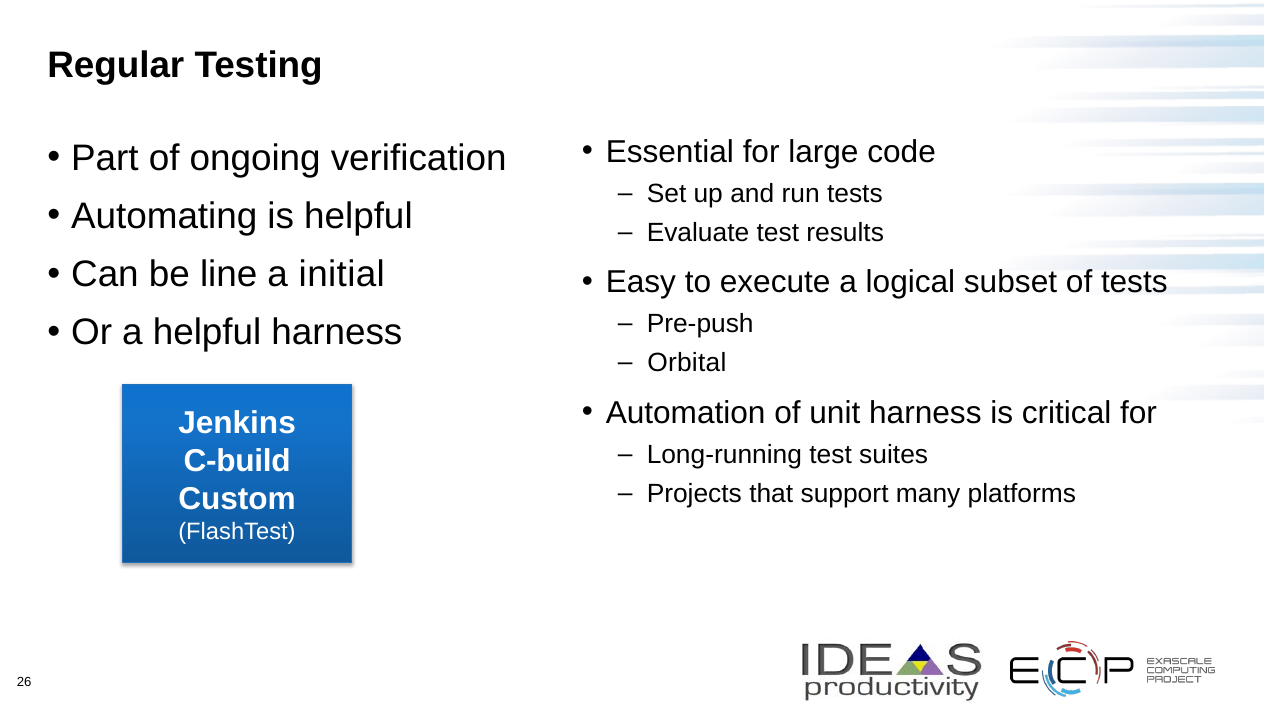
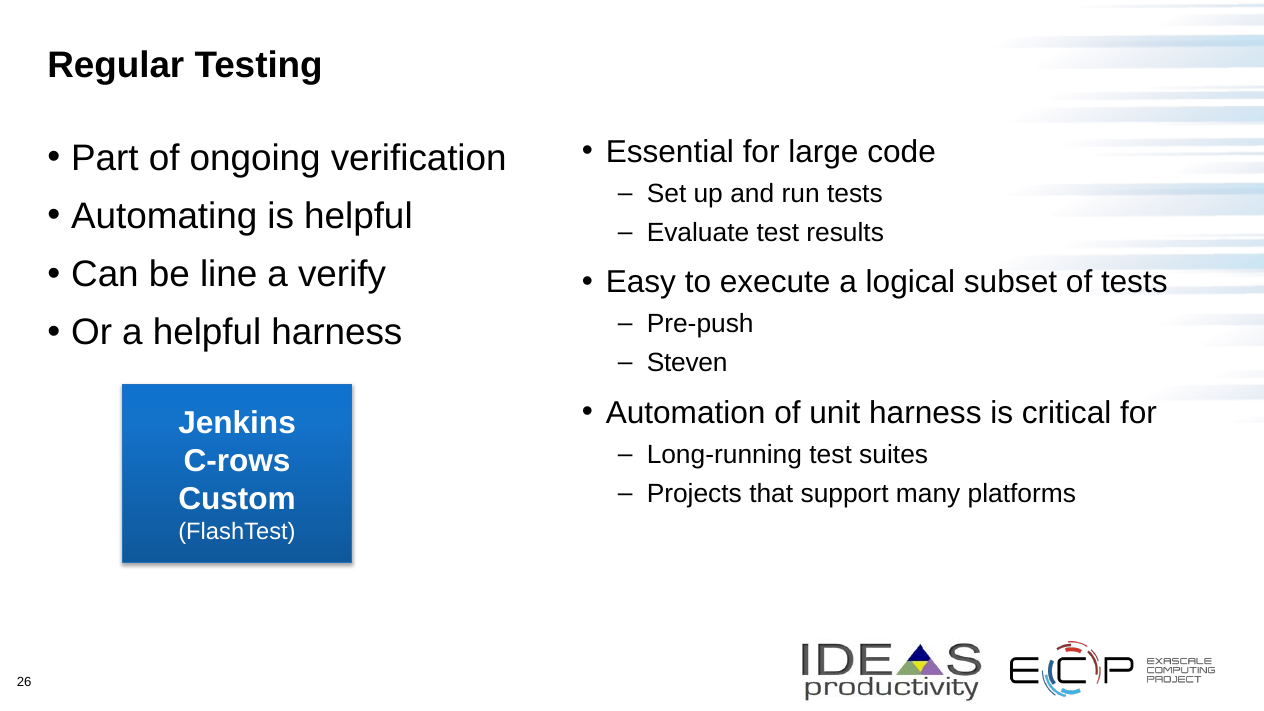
initial: initial -> verify
Orbital: Orbital -> Steven
C-build: C-build -> C-rows
